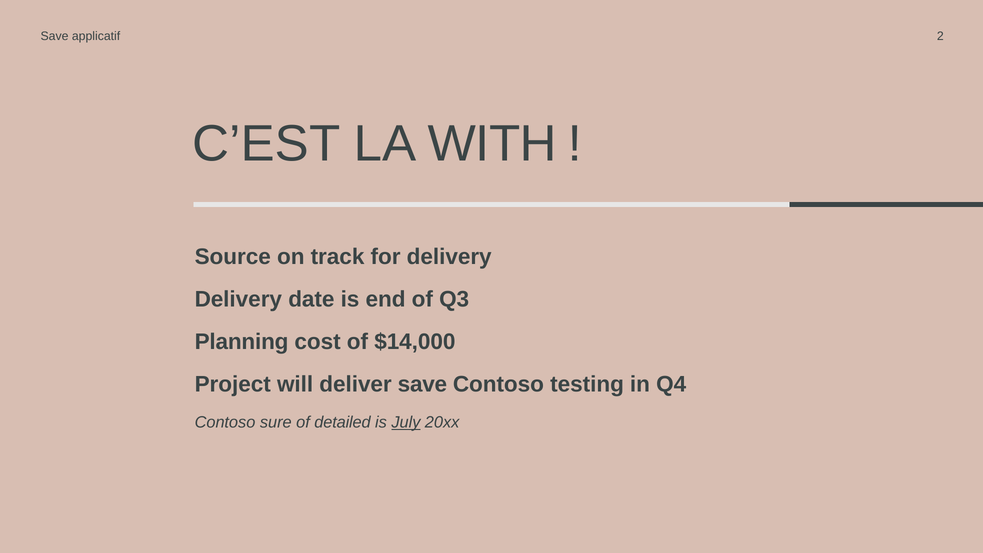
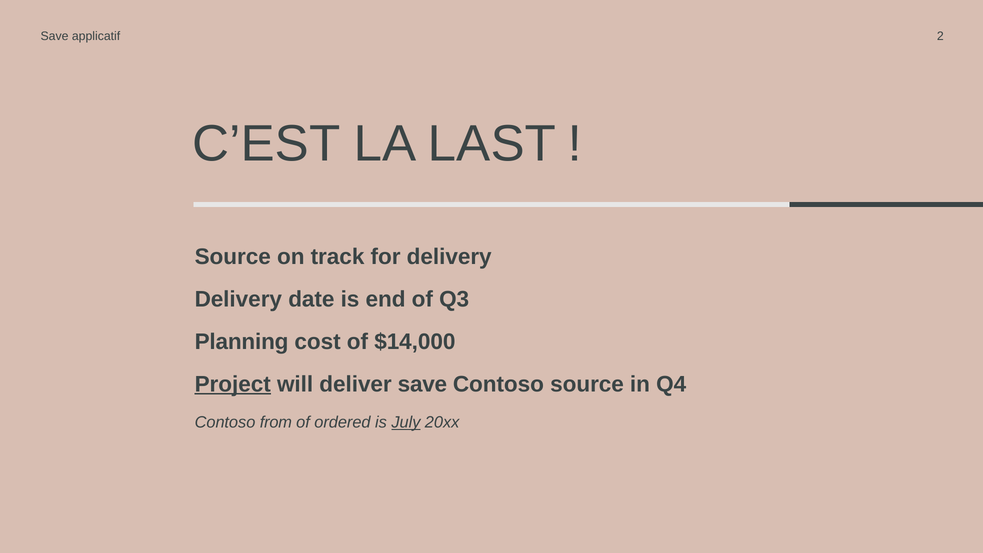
WITH: WITH -> LAST
Project underline: none -> present
Contoso testing: testing -> source
sure: sure -> from
detailed: detailed -> ordered
